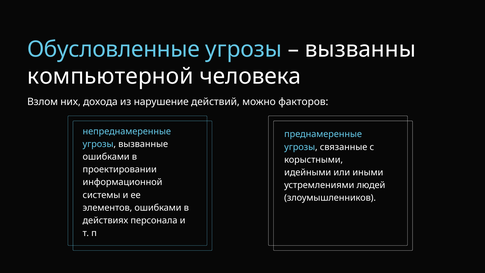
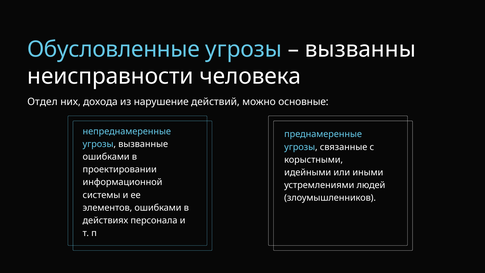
компьютерной: компьютерной -> неисправности
Взлом: Взлом -> Отдел
факторов: факторов -> основные
